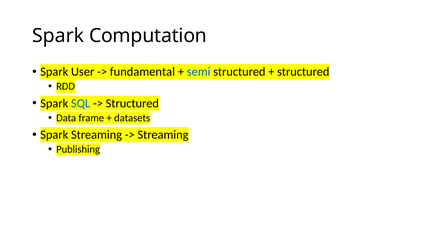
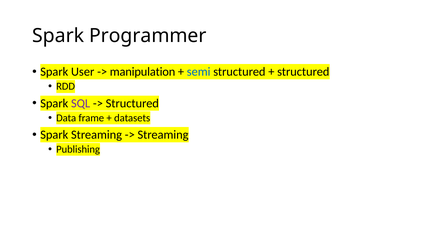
Computation: Computation -> Programmer
fundamental: fundamental -> manipulation
SQL colour: blue -> purple
